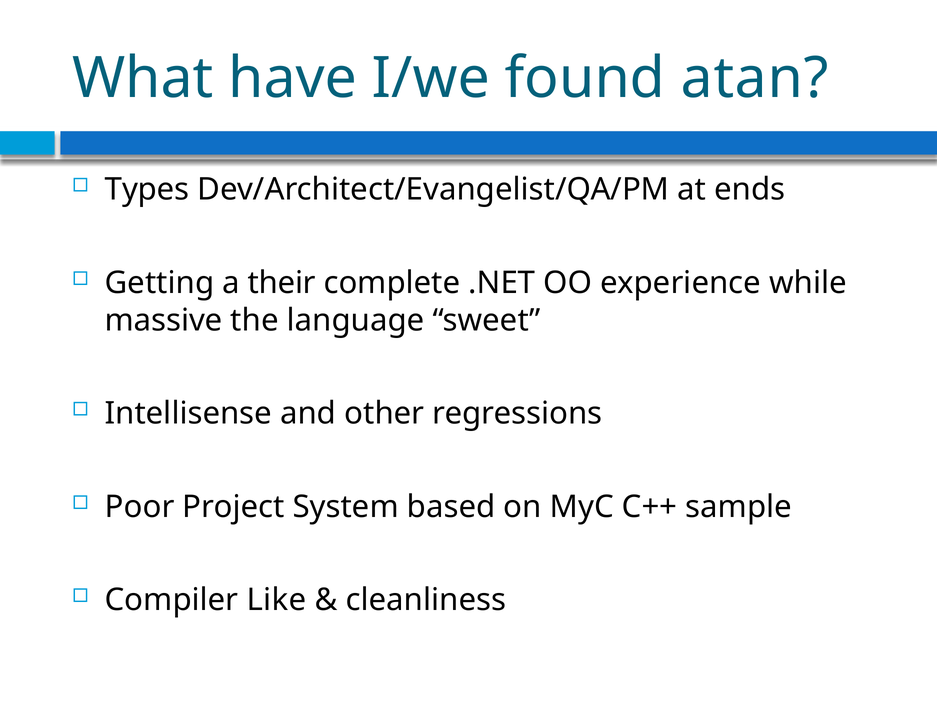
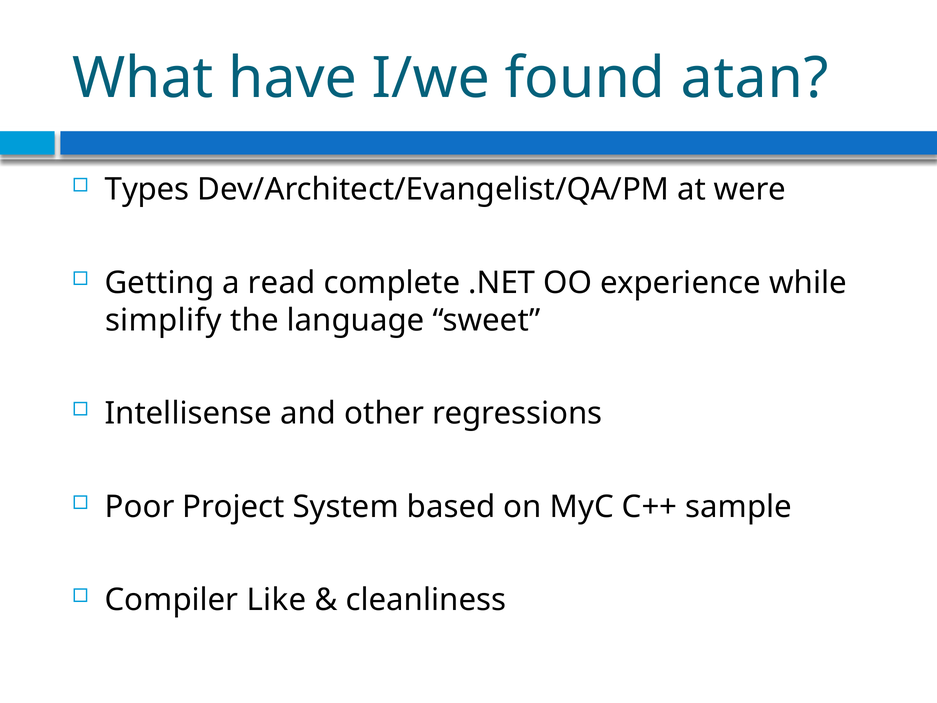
ends: ends -> were
their: their -> read
massive: massive -> simplify
